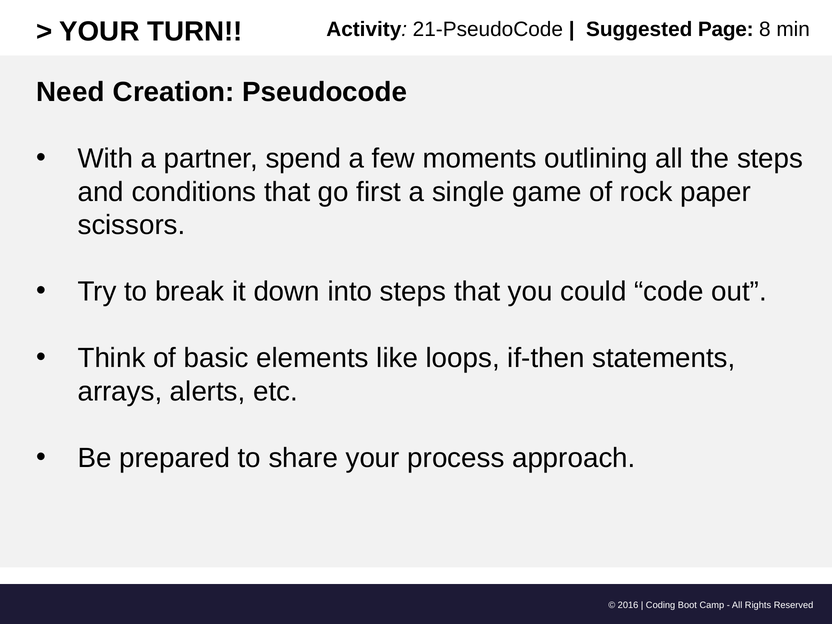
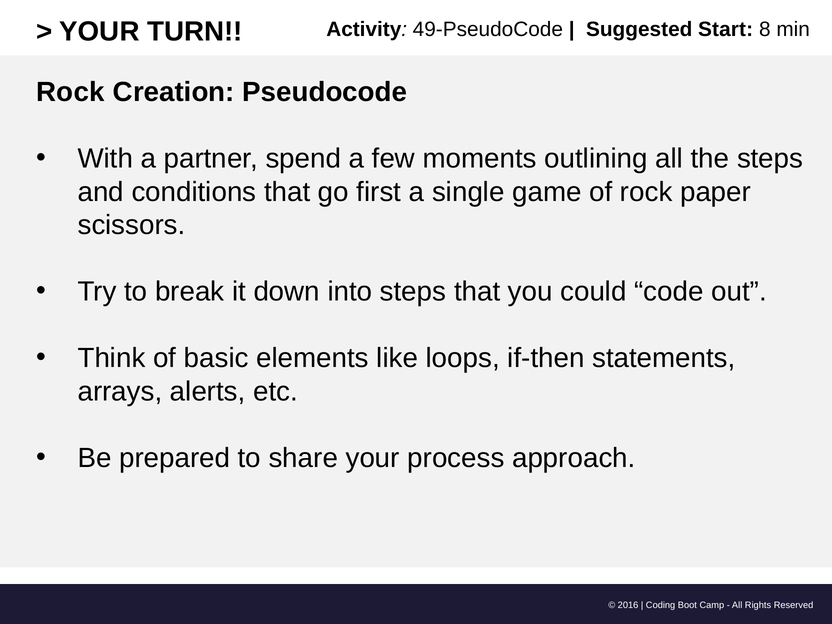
21-PseudoCode: 21-PseudoCode -> 49-PseudoCode
Page: Page -> Start
Need at (71, 92): Need -> Rock
